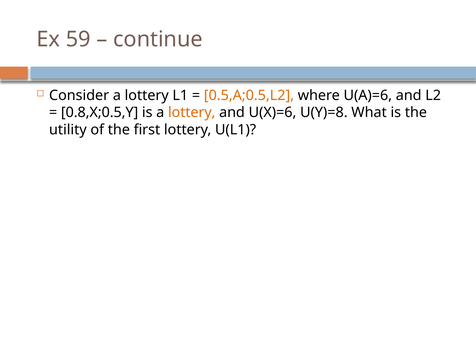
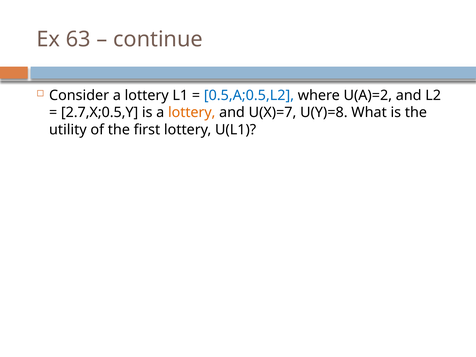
59: 59 -> 63
0.5,A;0.5,L2 colour: orange -> blue
U(A)=6: U(A)=6 -> U(A)=2
0.8,X;0.5,Y: 0.8,X;0.5,Y -> 2.7,X;0.5,Y
U(X)=6: U(X)=6 -> U(X)=7
